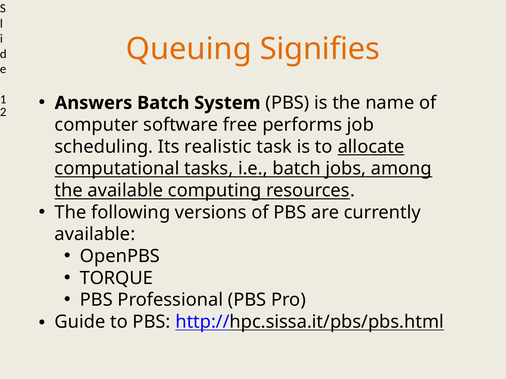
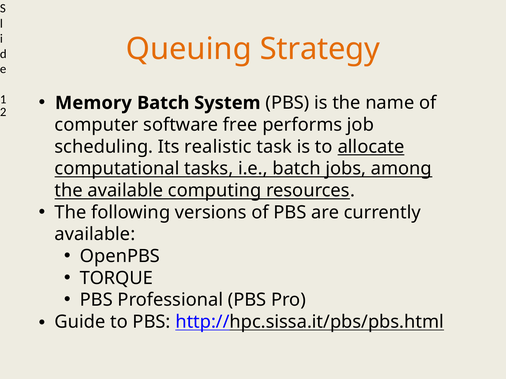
Signifies: Signifies -> Strategy
Answers: Answers -> Memory
